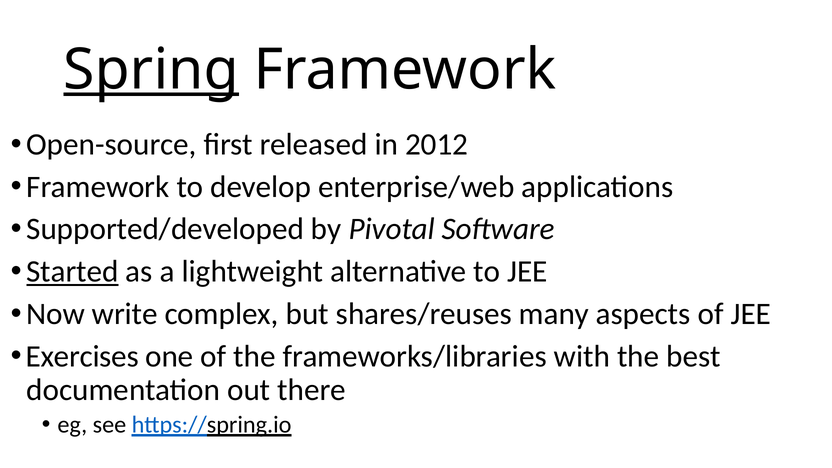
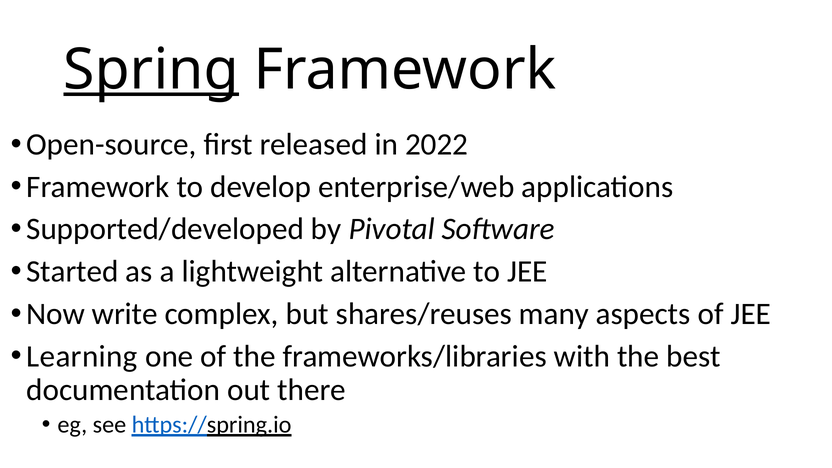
2012: 2012 -> 2022
Started underline: present -> none
Exercises: Exercises -> Learning
